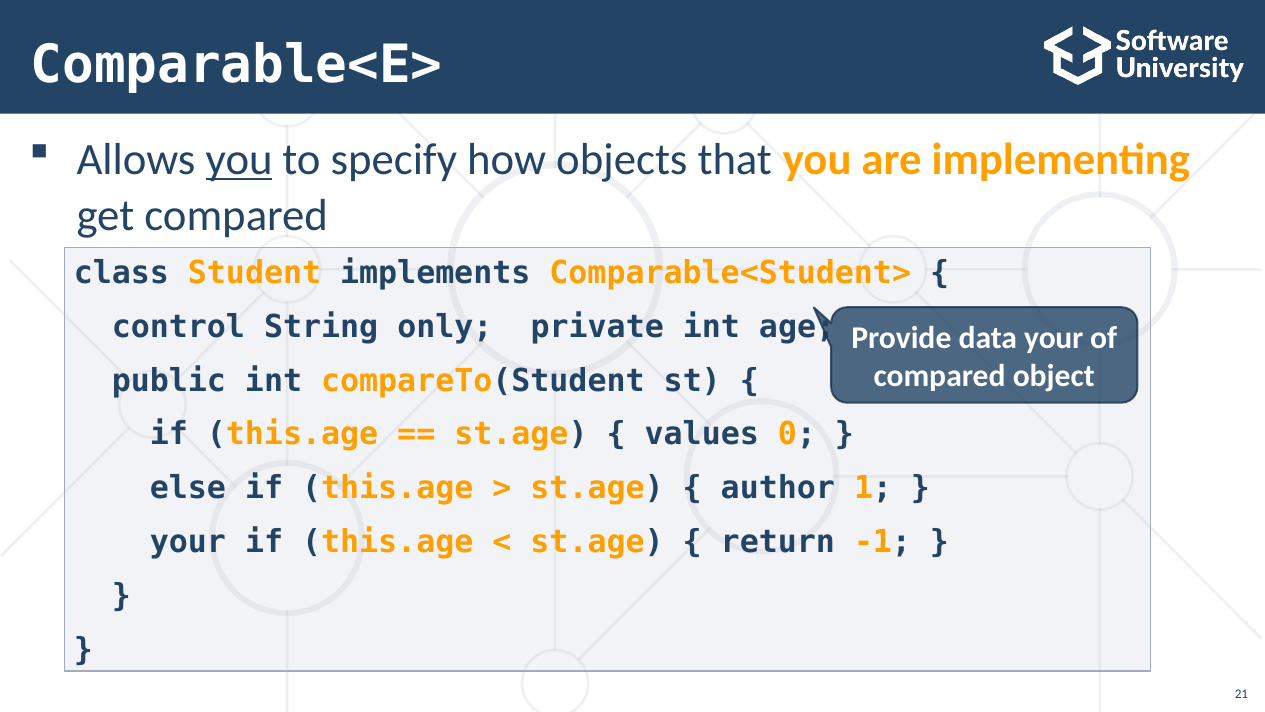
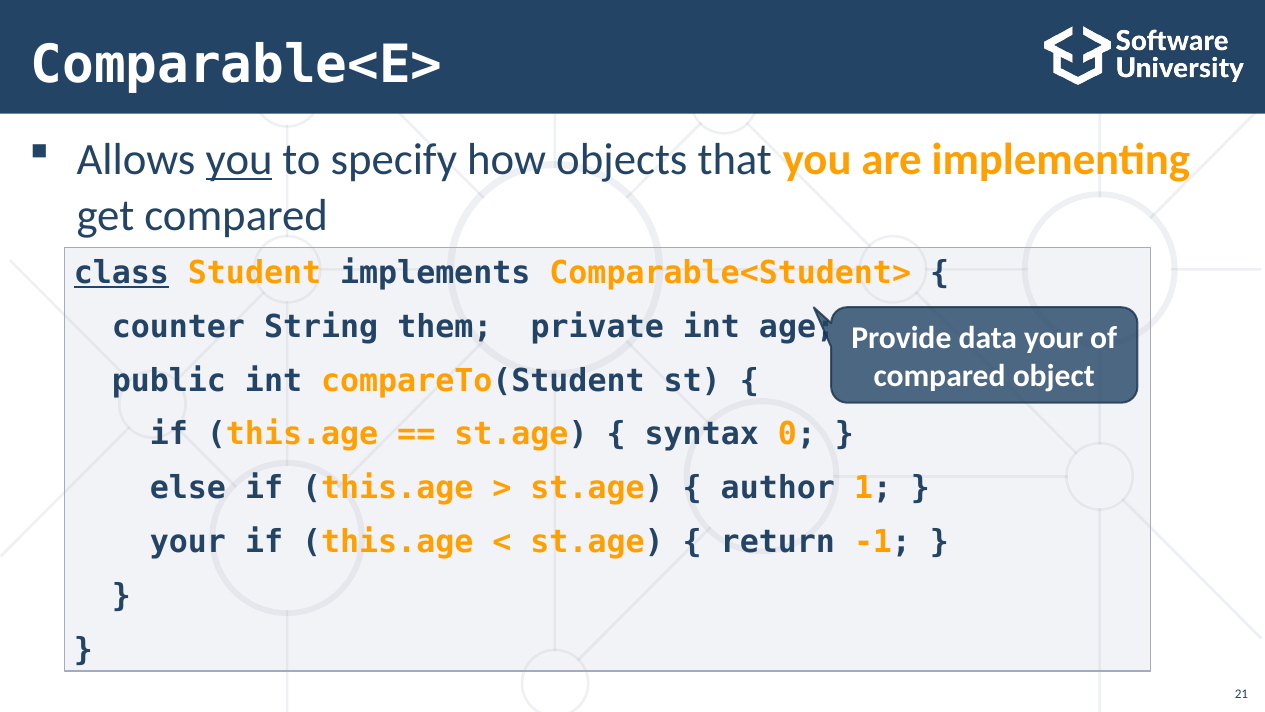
class underline: none -> present
control: control -> counter
only: only -> them
values: values -> syntax
